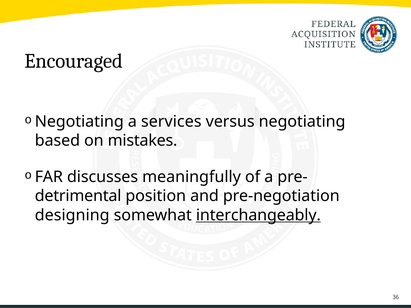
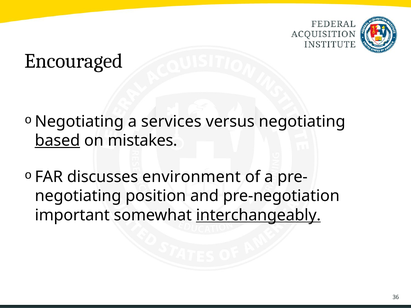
based underline: none -> present
meaningfully: meaningfully -> environment
detrimental at (78, 196): detrimental -> negotiating
designing: designing -> important
